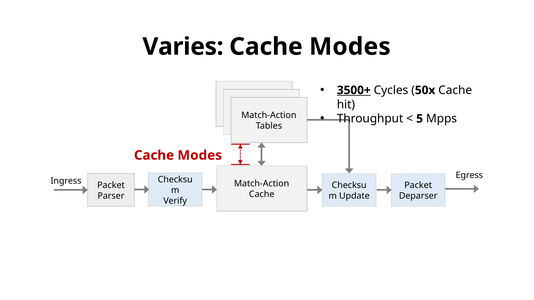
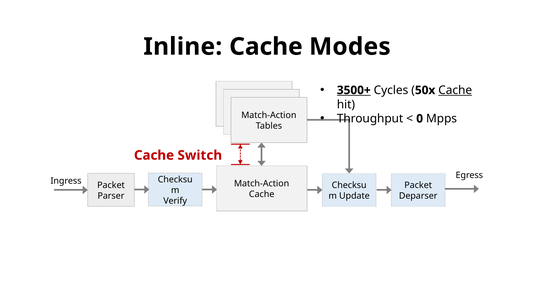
Varies: Varies -> Inline
Cache at (455, 90) underline: none -> present
5: 5 -> 0
Modes at (200, 156): Modes -> Switch
